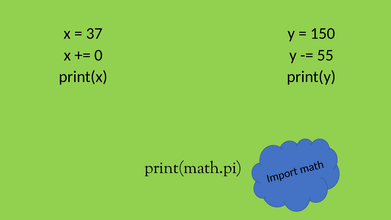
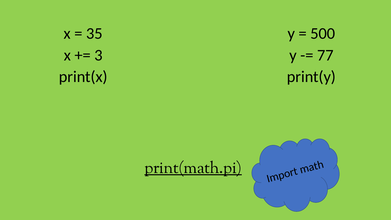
37: 37 -> 35
150: 150 -> 500
0: 0 -> 3
55: 55 -> 77
print(math.pi underline: none -> present
